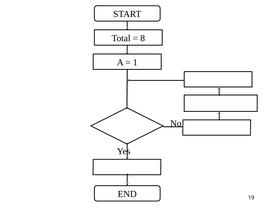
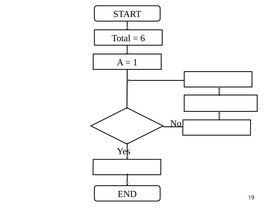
8: 8 -> 6
